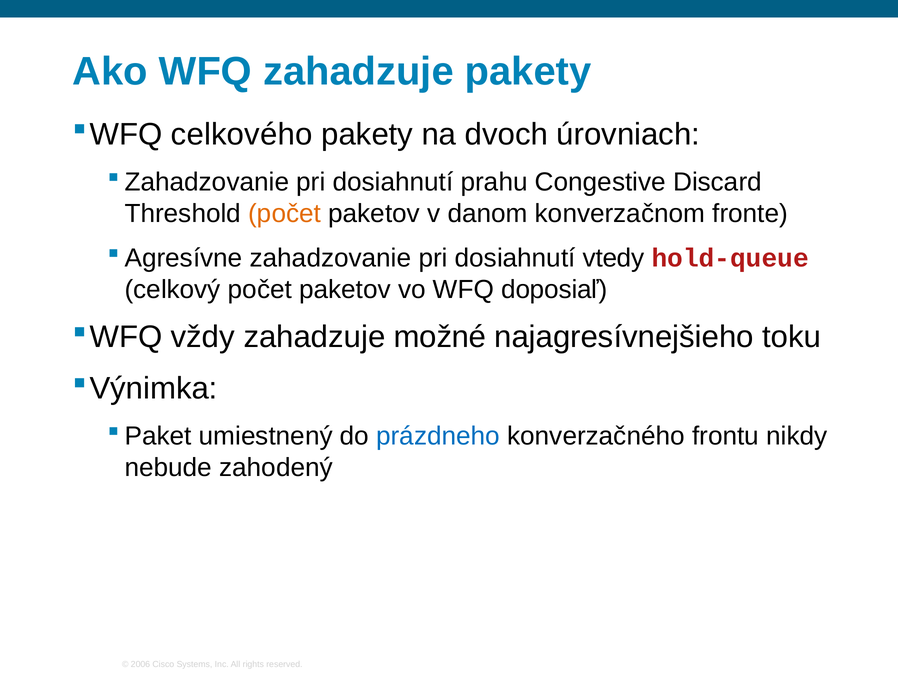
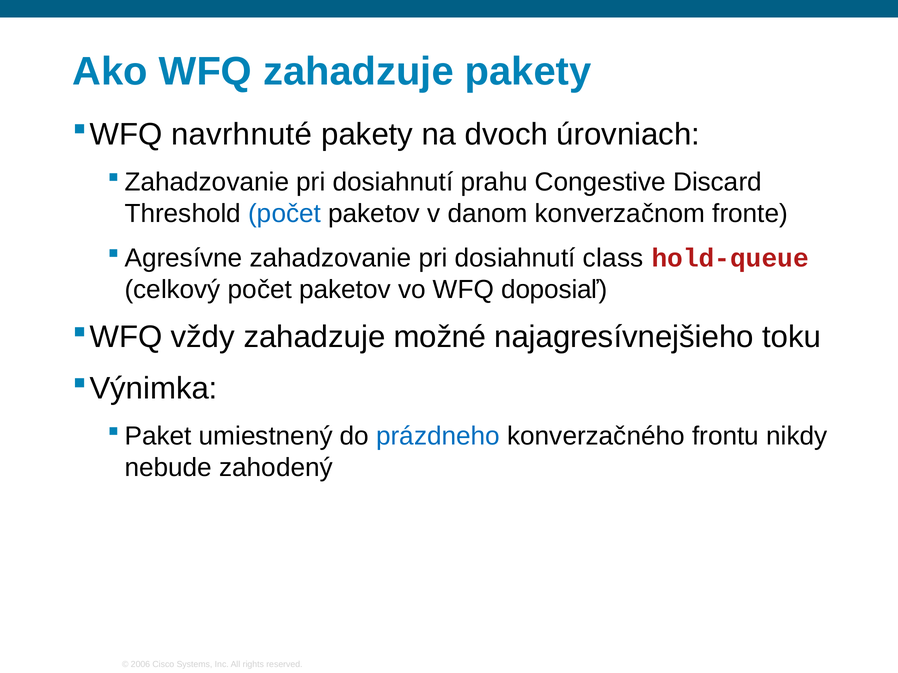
celkového: celkového -> navrhnuté
počet at (285, 214) colour: orange -> blue
vtedy: vtedy -> class
